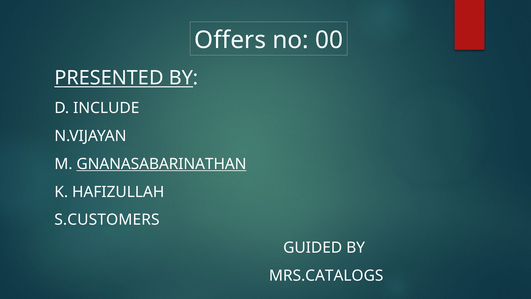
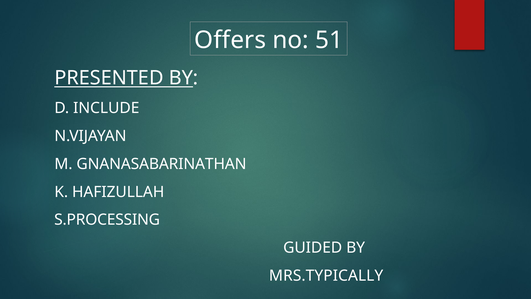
00: 00 -> 51
GNANASABARINATHAN underline: present -> none
S.CUSTOMERS: S.CUSTOMERS -> S.PROCESSING
MRS.CATALOGS: MRS.CATALOGS -> MRS.TYPICALLY
